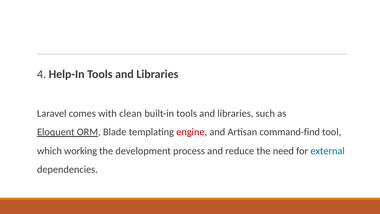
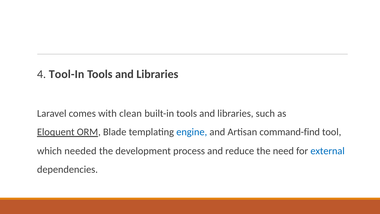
Help-In: Help-In -> Tool-In
engine colour: red -> blue
working: working -> needed
